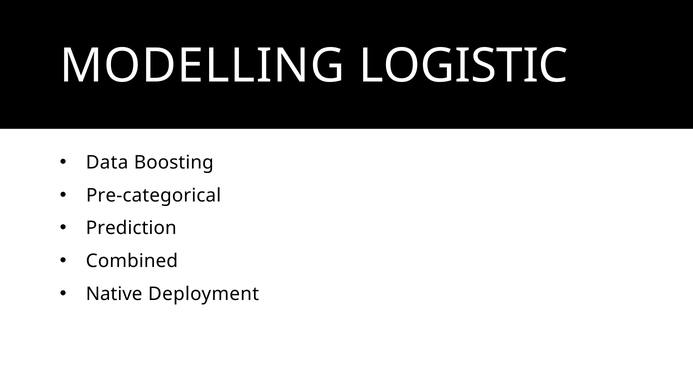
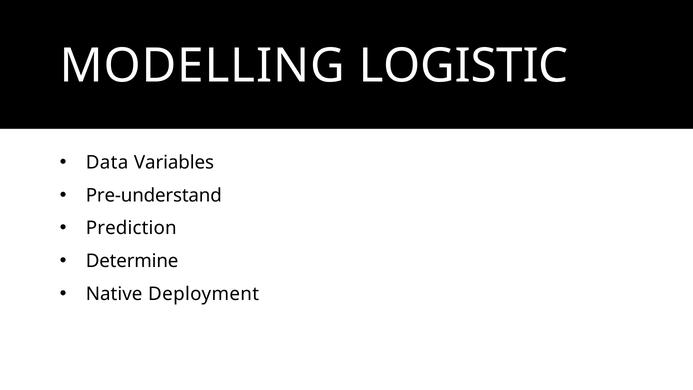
Boosting: Boosting -> Variables
Pre-categorical: Pre-categorical -> Pre-understand
Combined: Combined -> Determine
